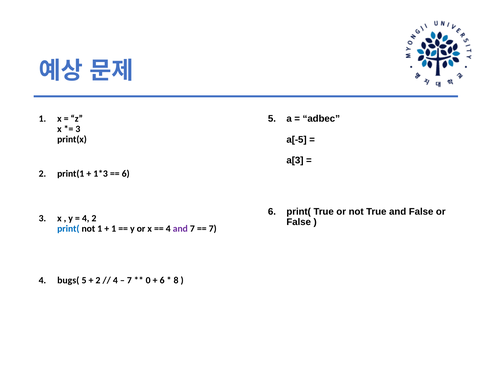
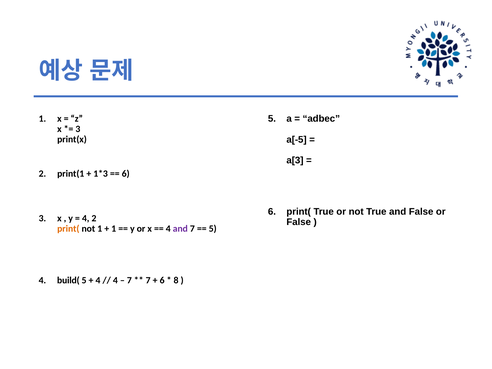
print( at (68, 229) colour: blue -> orange
7 at (213, 229): 7 -> 5
bugs(: bugs( -> build(
2 at (98, 280): 2 -> 4
0 at (148, 280): 0 -> 7
